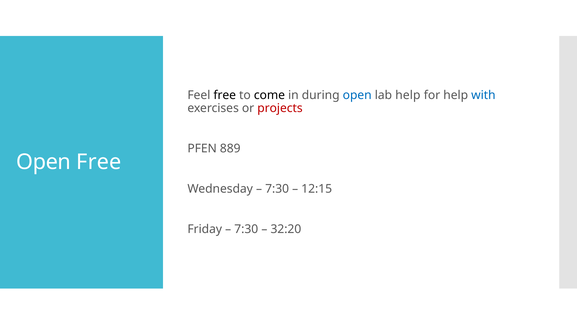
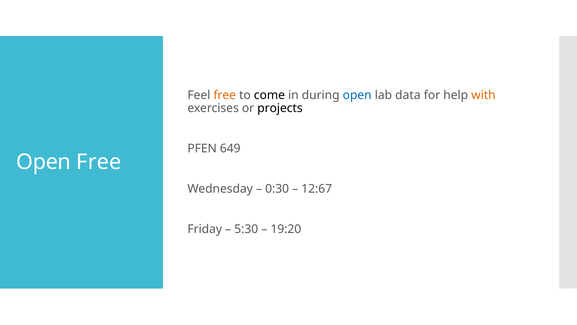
free at (225, 95) colour: black -> orange
lab help: help -> data
with colour: blue -> orange
projects colour: red -> black
889: 889 -> 649
7:30 at (277, 189): 7:30 -> 0:30
12:15: 12:15 -> 12:67
7:30 at (246, 229): 7:30 -> 5:30
32:20: 32:20 -> 19:20
